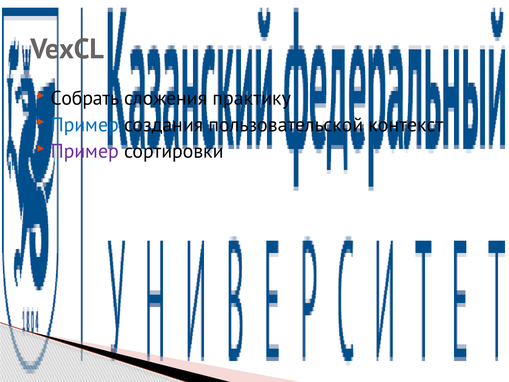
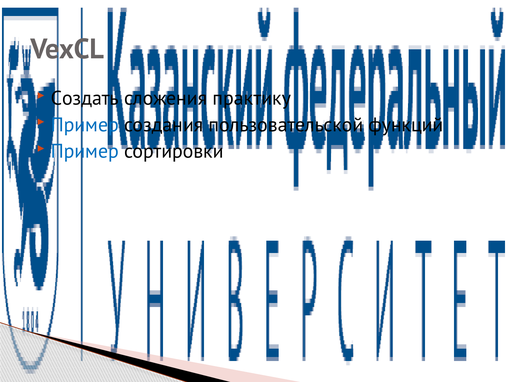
Собрать: Собрать -> Создать
контекст: контекст -> функций
Пример at (85, 151) colour: purple -> blue
